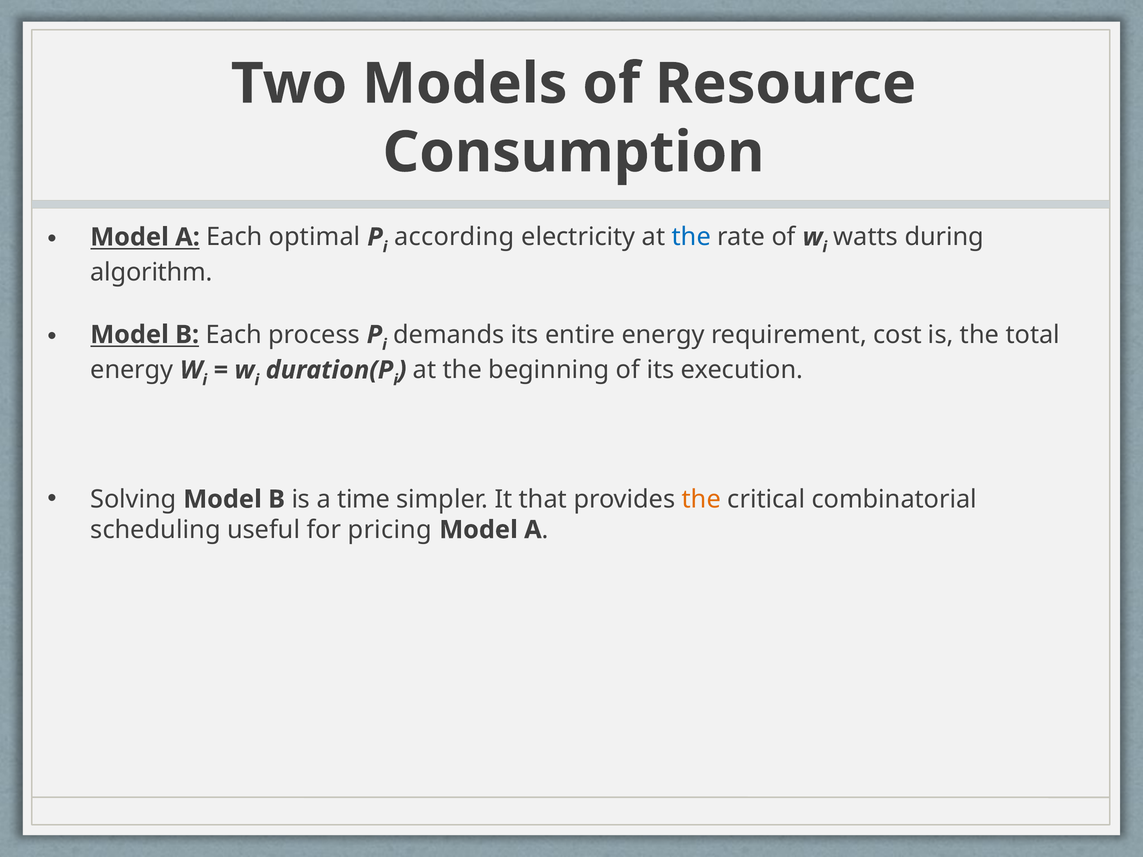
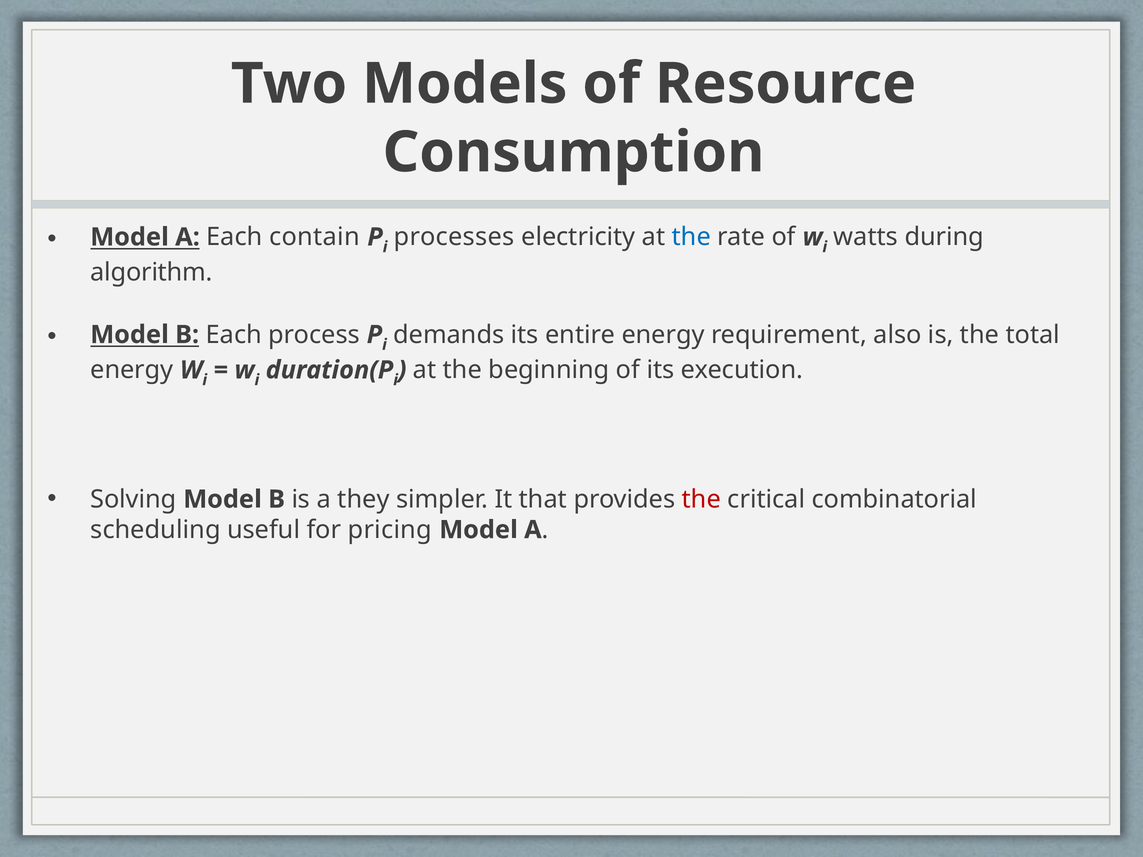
optimal: optimal -> contain
according: according -> processes
cost: cost -> also
time: time -> they
the at (701, 499) colour: orange -> red
